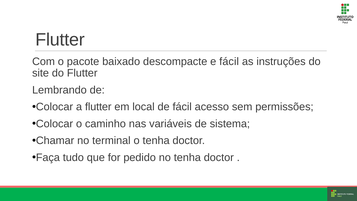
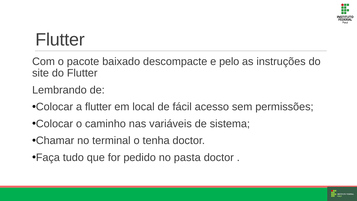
e fácil: fácil -> pelo
no tenha: tenha -> pasta
